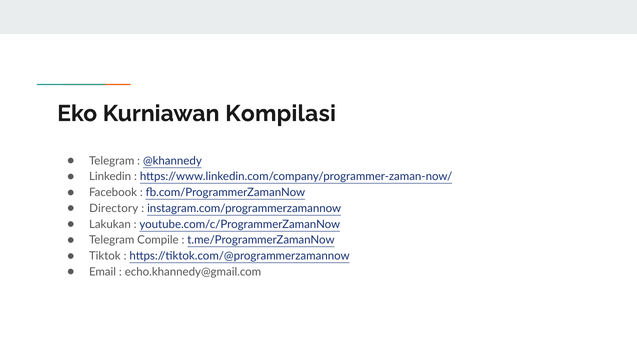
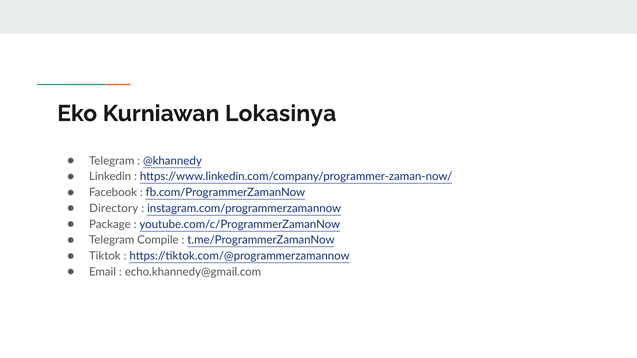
Kompilasi: Kompilasi -> Lokasinya
Lakukan: Lakukan -> Package
